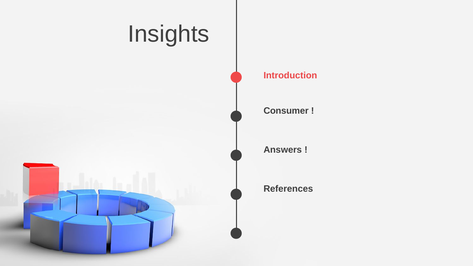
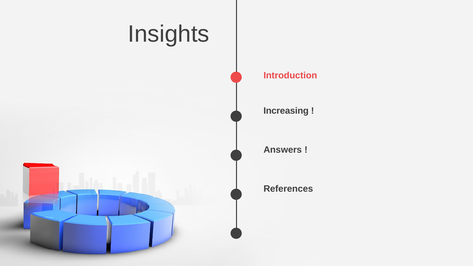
Consumer: Consumer -> Increasing
